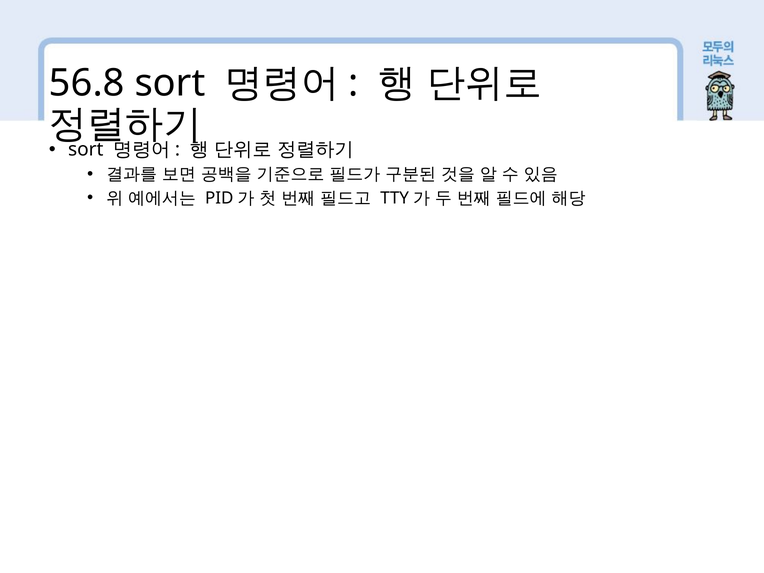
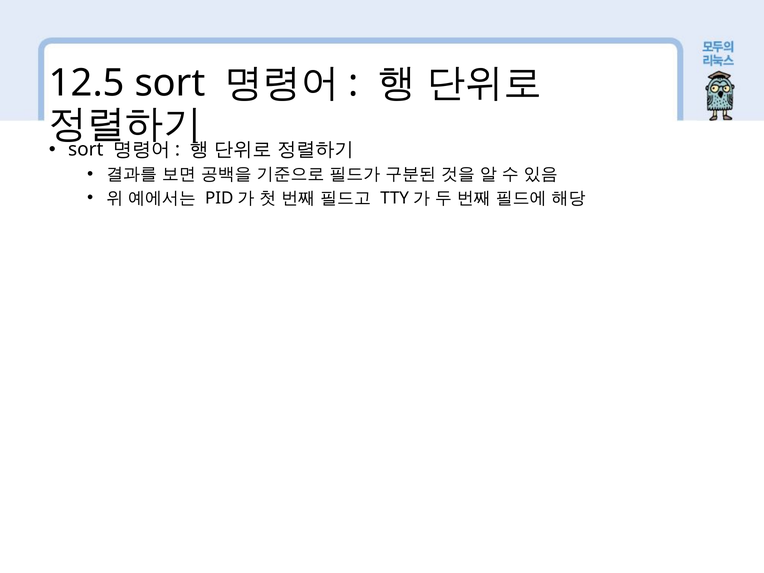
56.8: 56.8 -> 12.5
